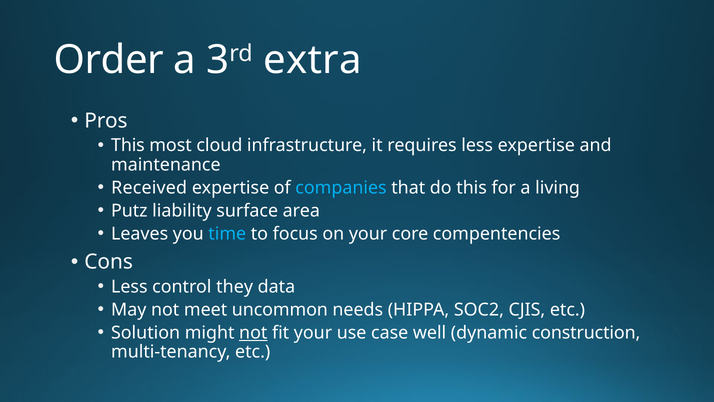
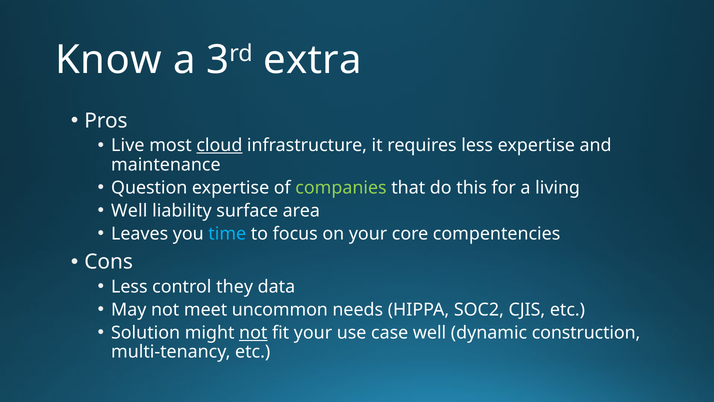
Order: Order -> Know
This at (128, 145): This -> Live
cloud underline: none -> present
Received: Received -> Question
companies colour: light blue -> light green
Putz at (129, 211): Putz -> Well
